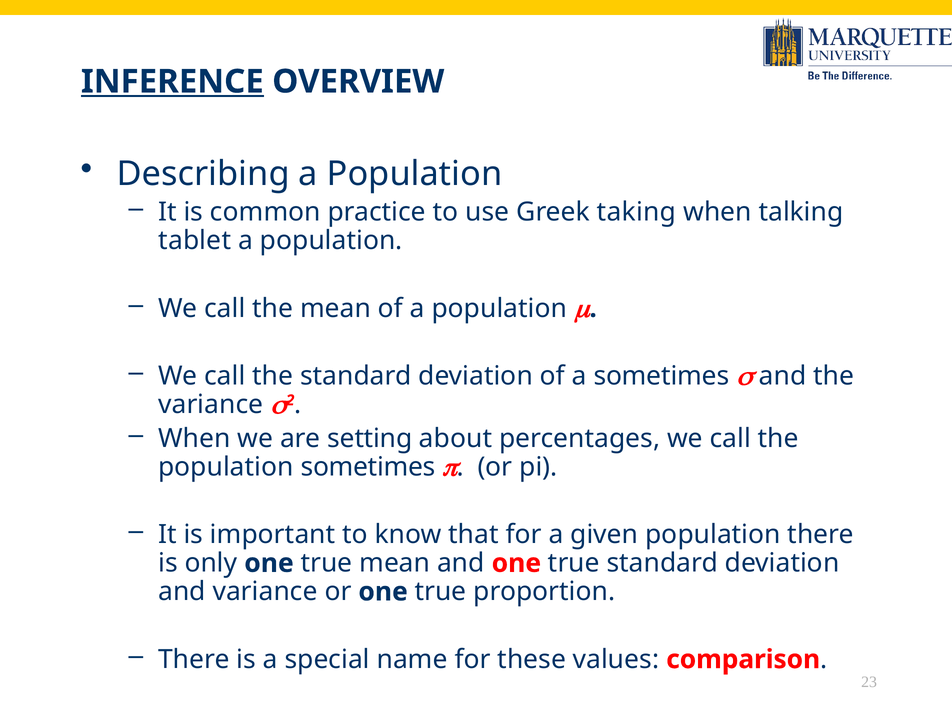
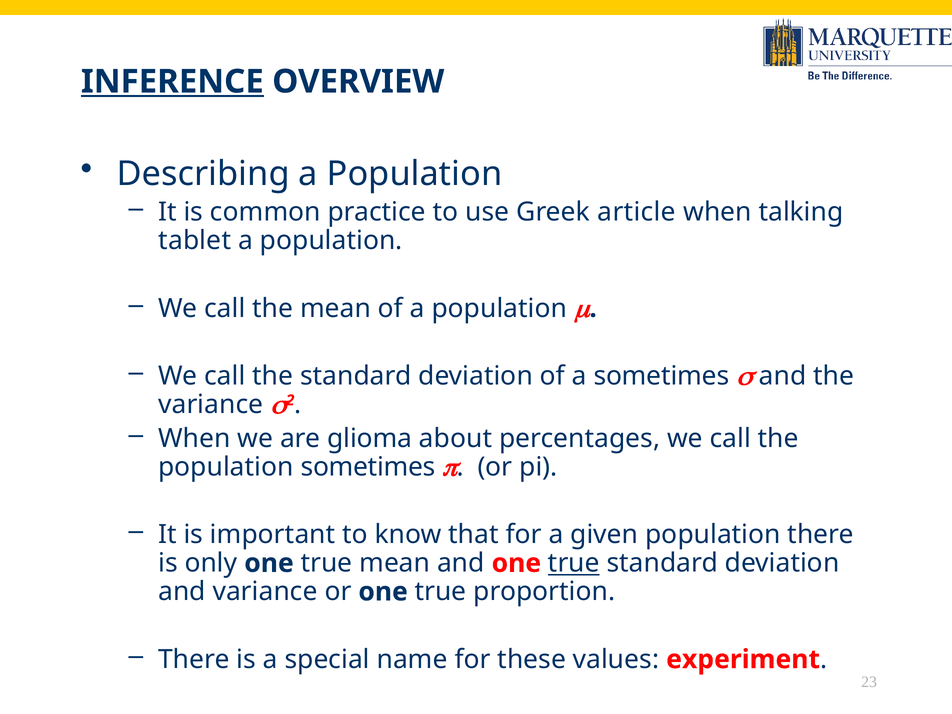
taking: taking -> article
setting: setting -> glioma
true at (574, 563) underline: none -> present
comparison: comparison -> experiment
